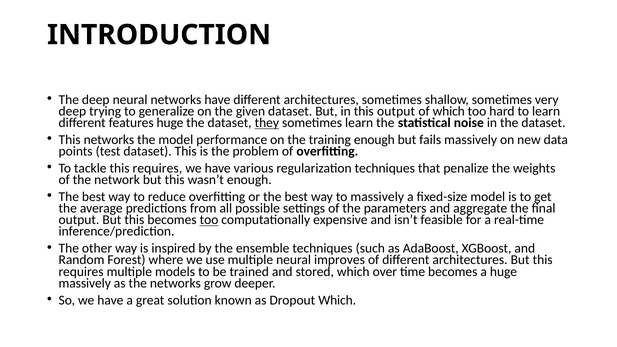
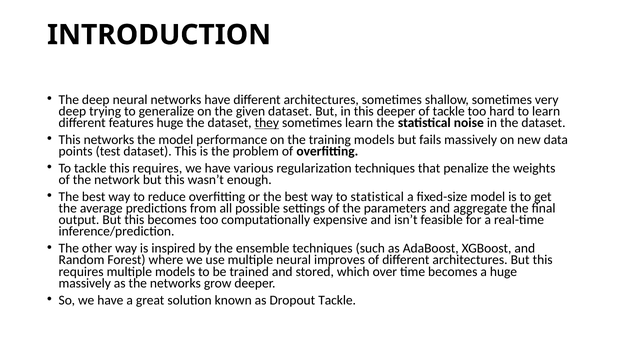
this output: output -> deeper
of which: which -> tackle
training enough: enough -> models
to massively: massively -> statistical
too at (209, 220) underline: present -> none
Dropout Which: Which -> Tackle
